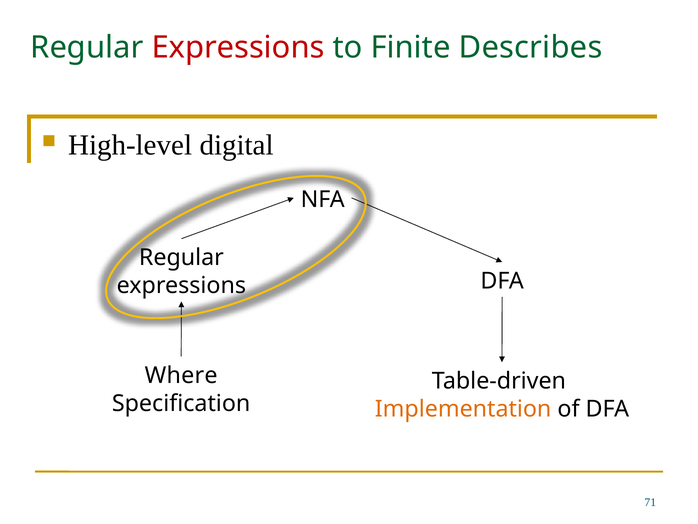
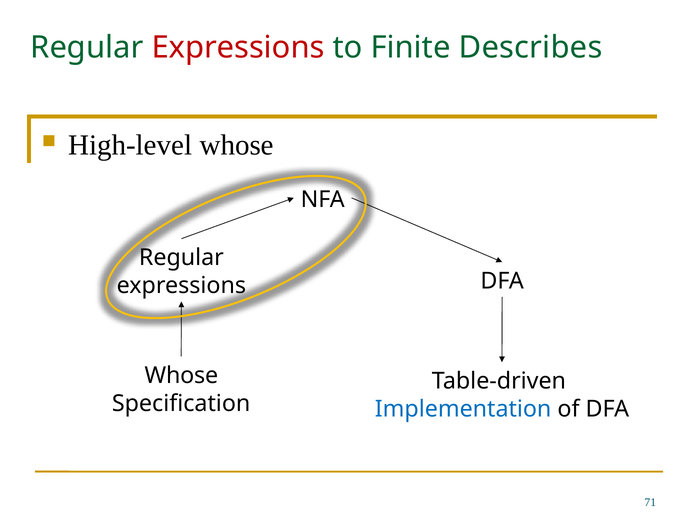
High-level digital: digital -> whose
Where at (181, 375): Where -> Whose
Implementation colour: orange -> blue
